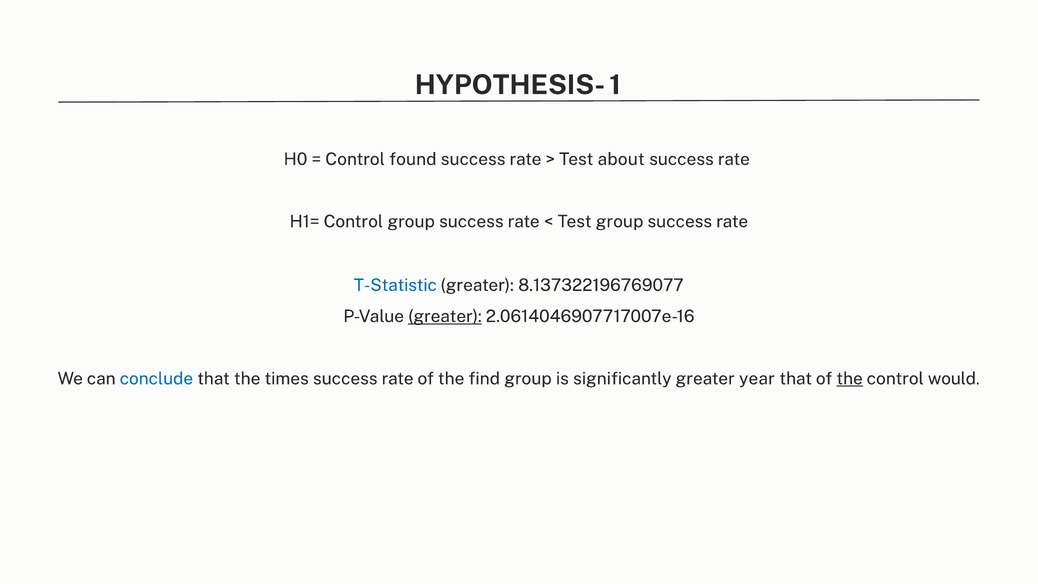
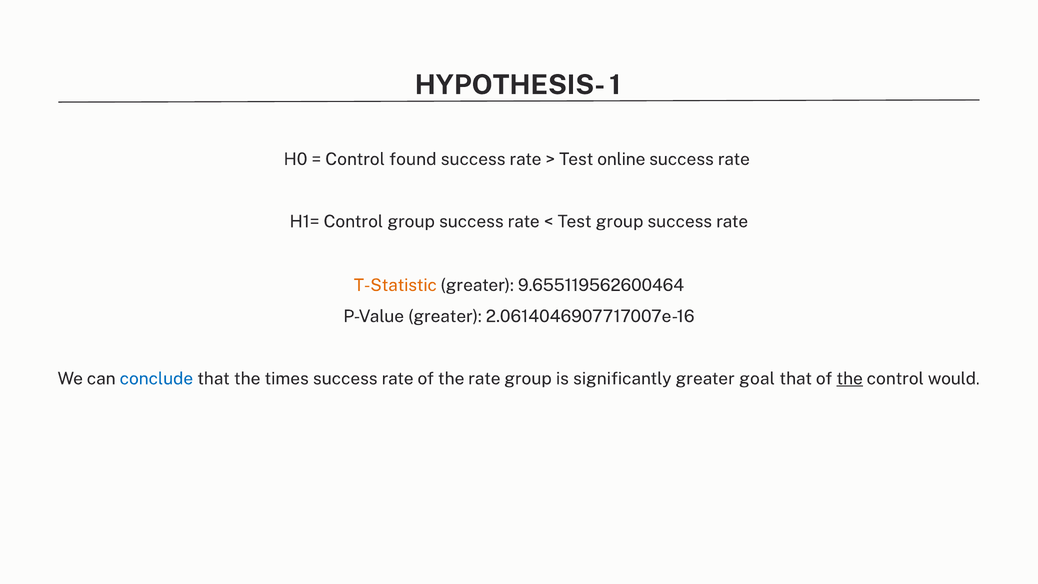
about: about -> online
T-Statistic colour: blue -> orange
8.137322196769077: 8.137322196769077 -> 9.655119562600464
greater at (445, 316) underline: present -> none
the find: find -> rate
year: year -> goal
